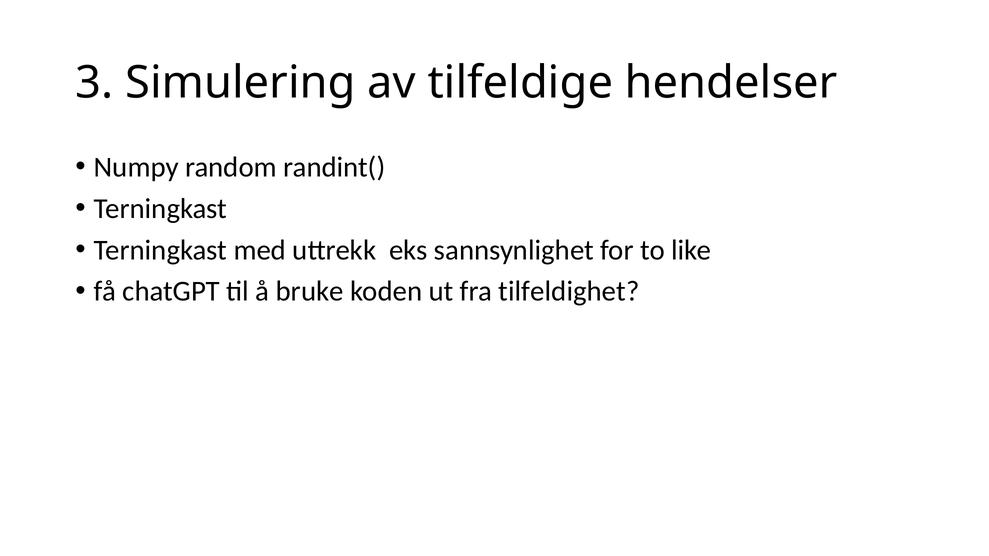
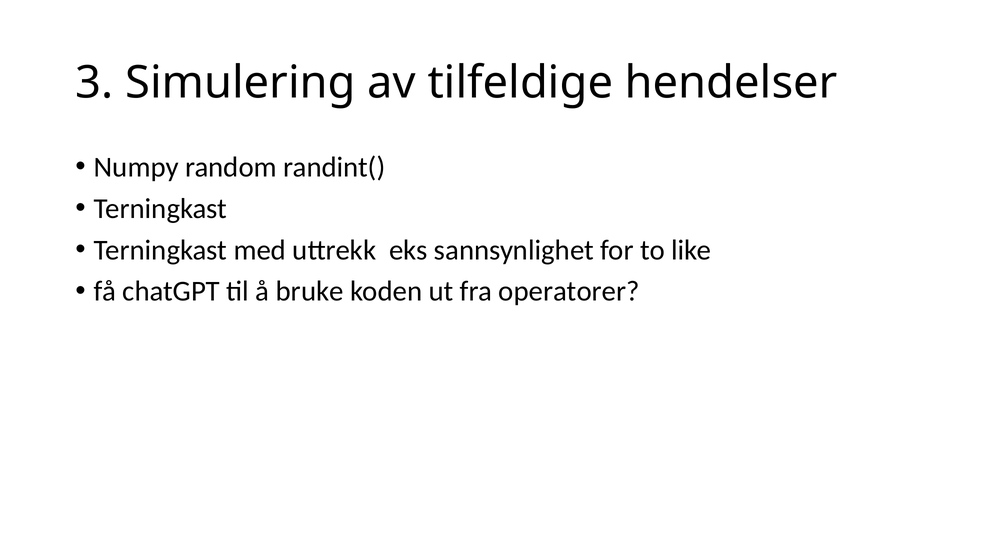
tilfeldighet: tilfeldighet -> operatorer
